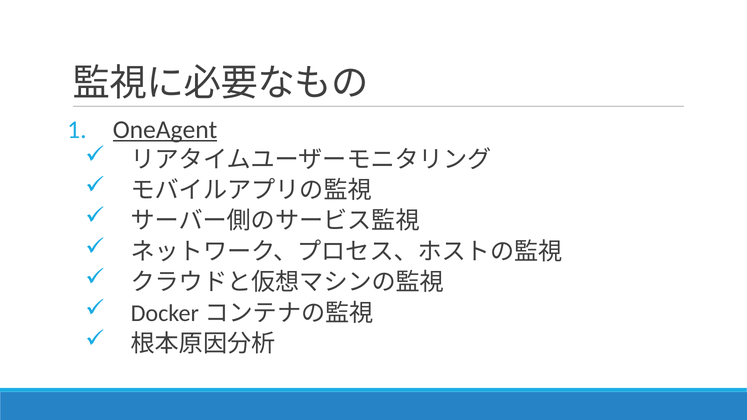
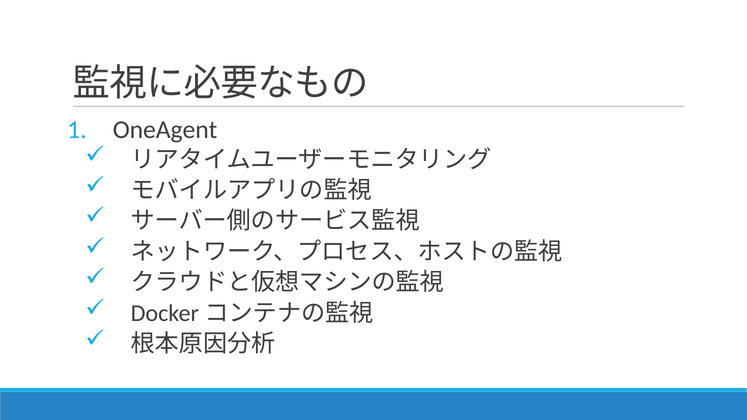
OneAgent underline: present -> none
